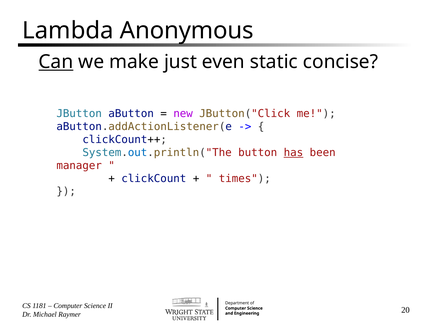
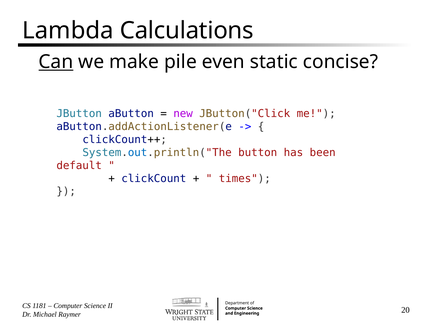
Anonymous: Anonymous -> Calculations
just: just -> pile
has underline: present -> none
manager: manager -> default
